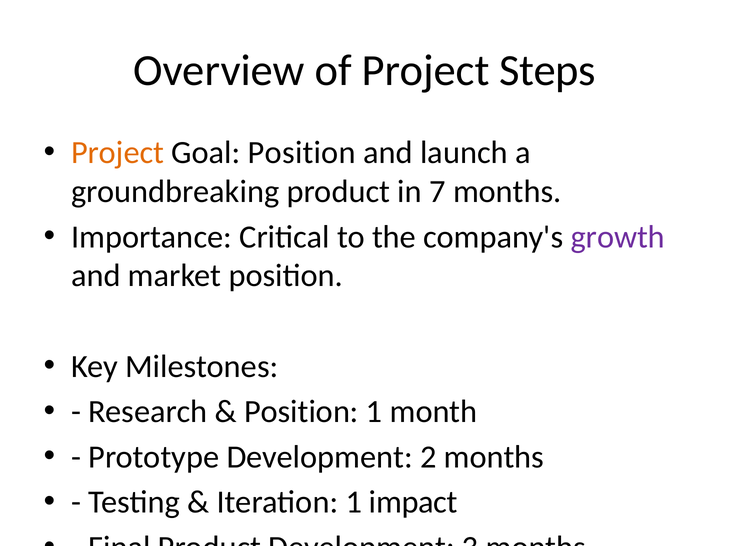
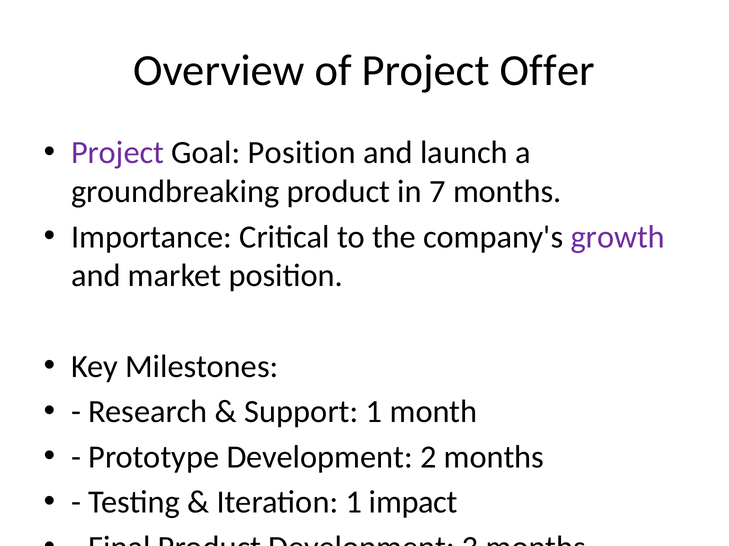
Steps: Steps -> Offer
Project at (118, 153) colour: orange -> purple
Position at (301, 412): Position -> Support
